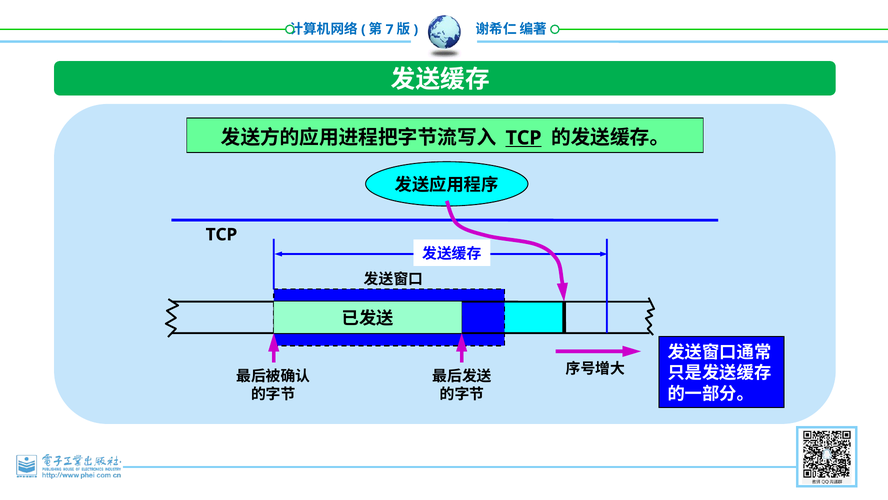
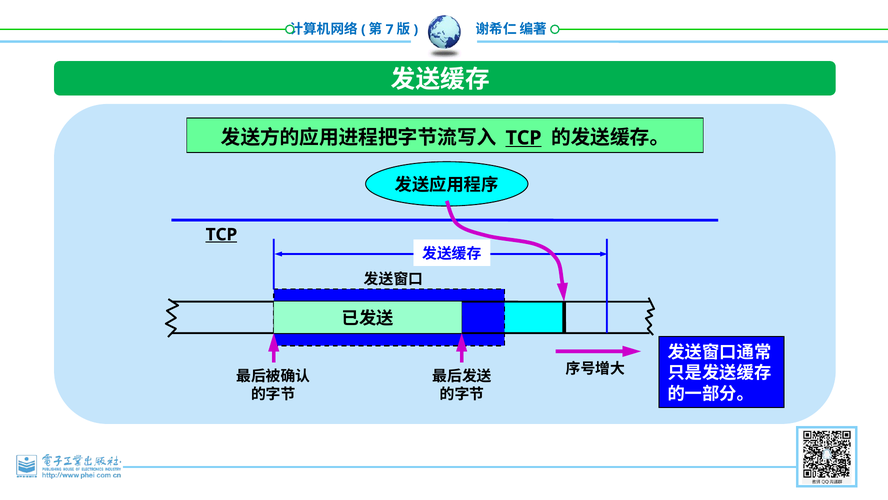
TCP at (221, 234) underline: none -> present
